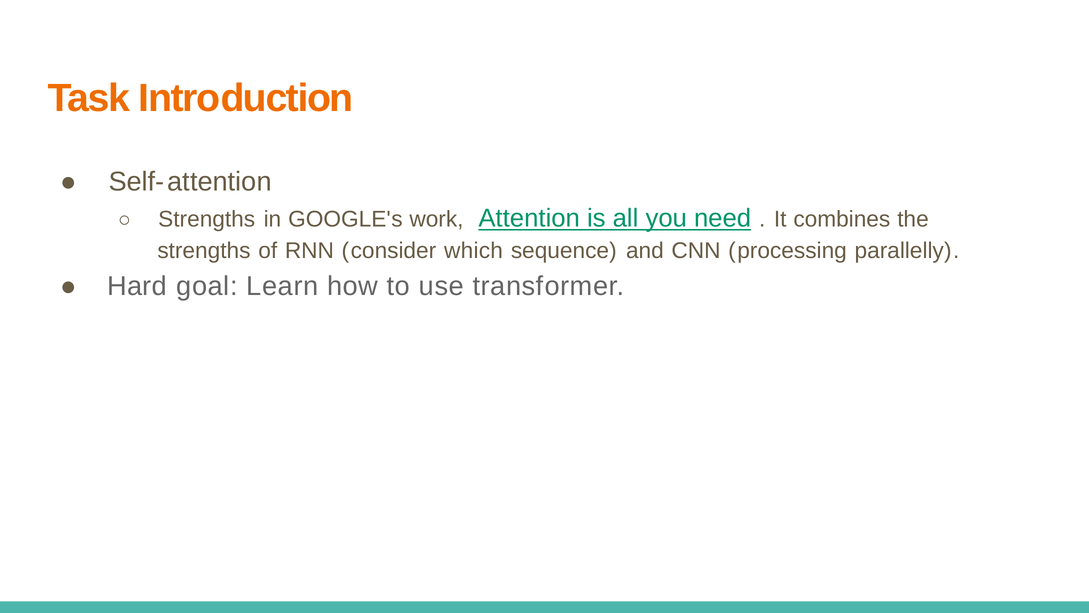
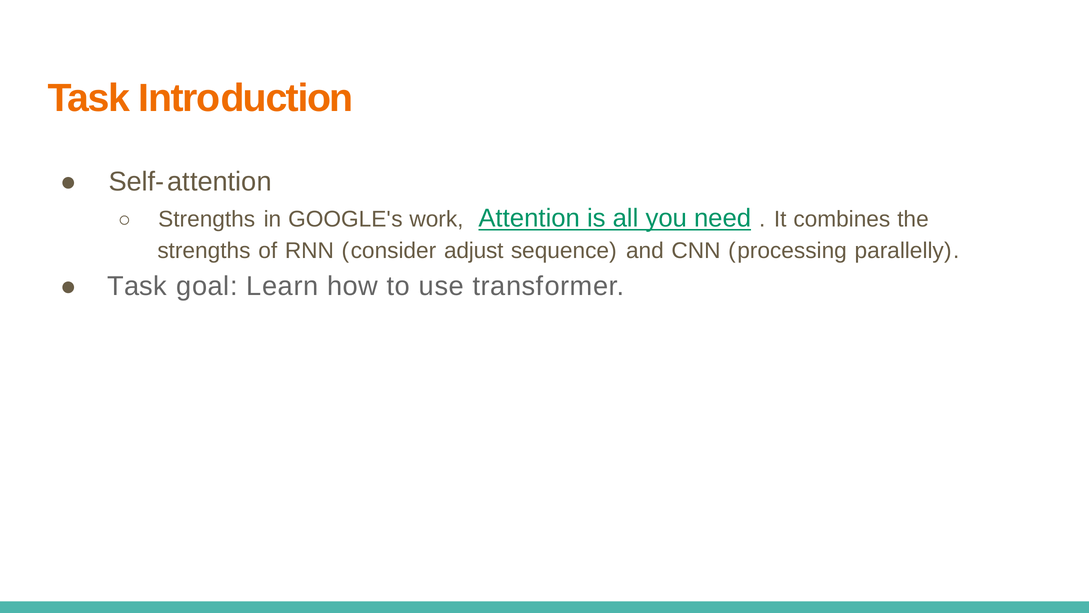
which: which -> adjust
Hard at (137, 286): Hard -> Task
